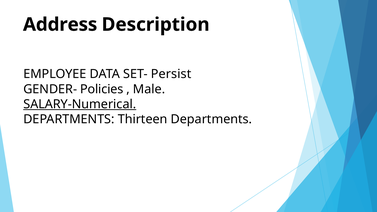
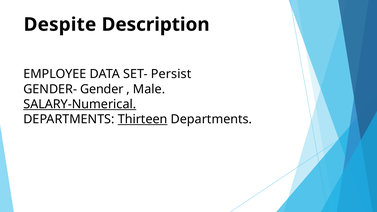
Address: Address -> Despite
Policies: Policies -> Gender
Thirteen underline: none -> present
